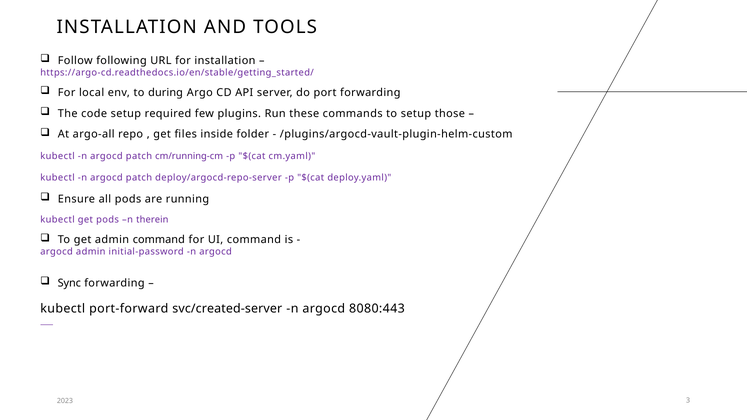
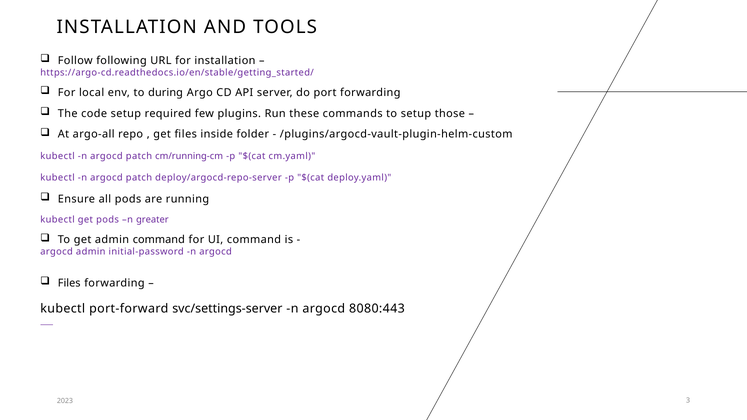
therein: therein -> greater
Sync at (69, 283): Sync -> Files
svc/created-server: svc/created-server -> svc/settings-server
